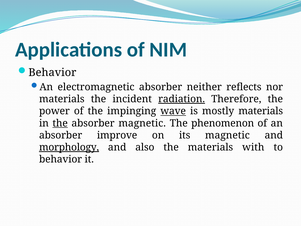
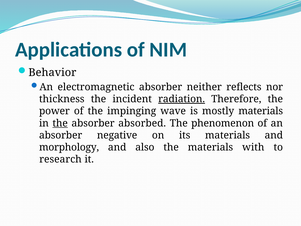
materials at (62, 99): materials -> thickness
wave underline: present -> none
absorber magnetic: magnetic -> absorbed
improve: improve -> negative
its magnetic: magnetic -> materials
morphology underline: present -> none
behavior at (61, 159): behavior -> research
